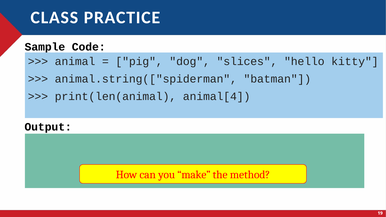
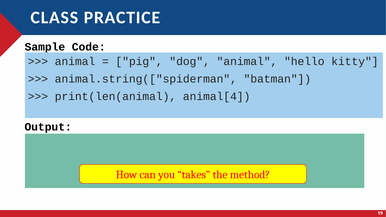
dog slices: slices -> animal
make: make -> takes
